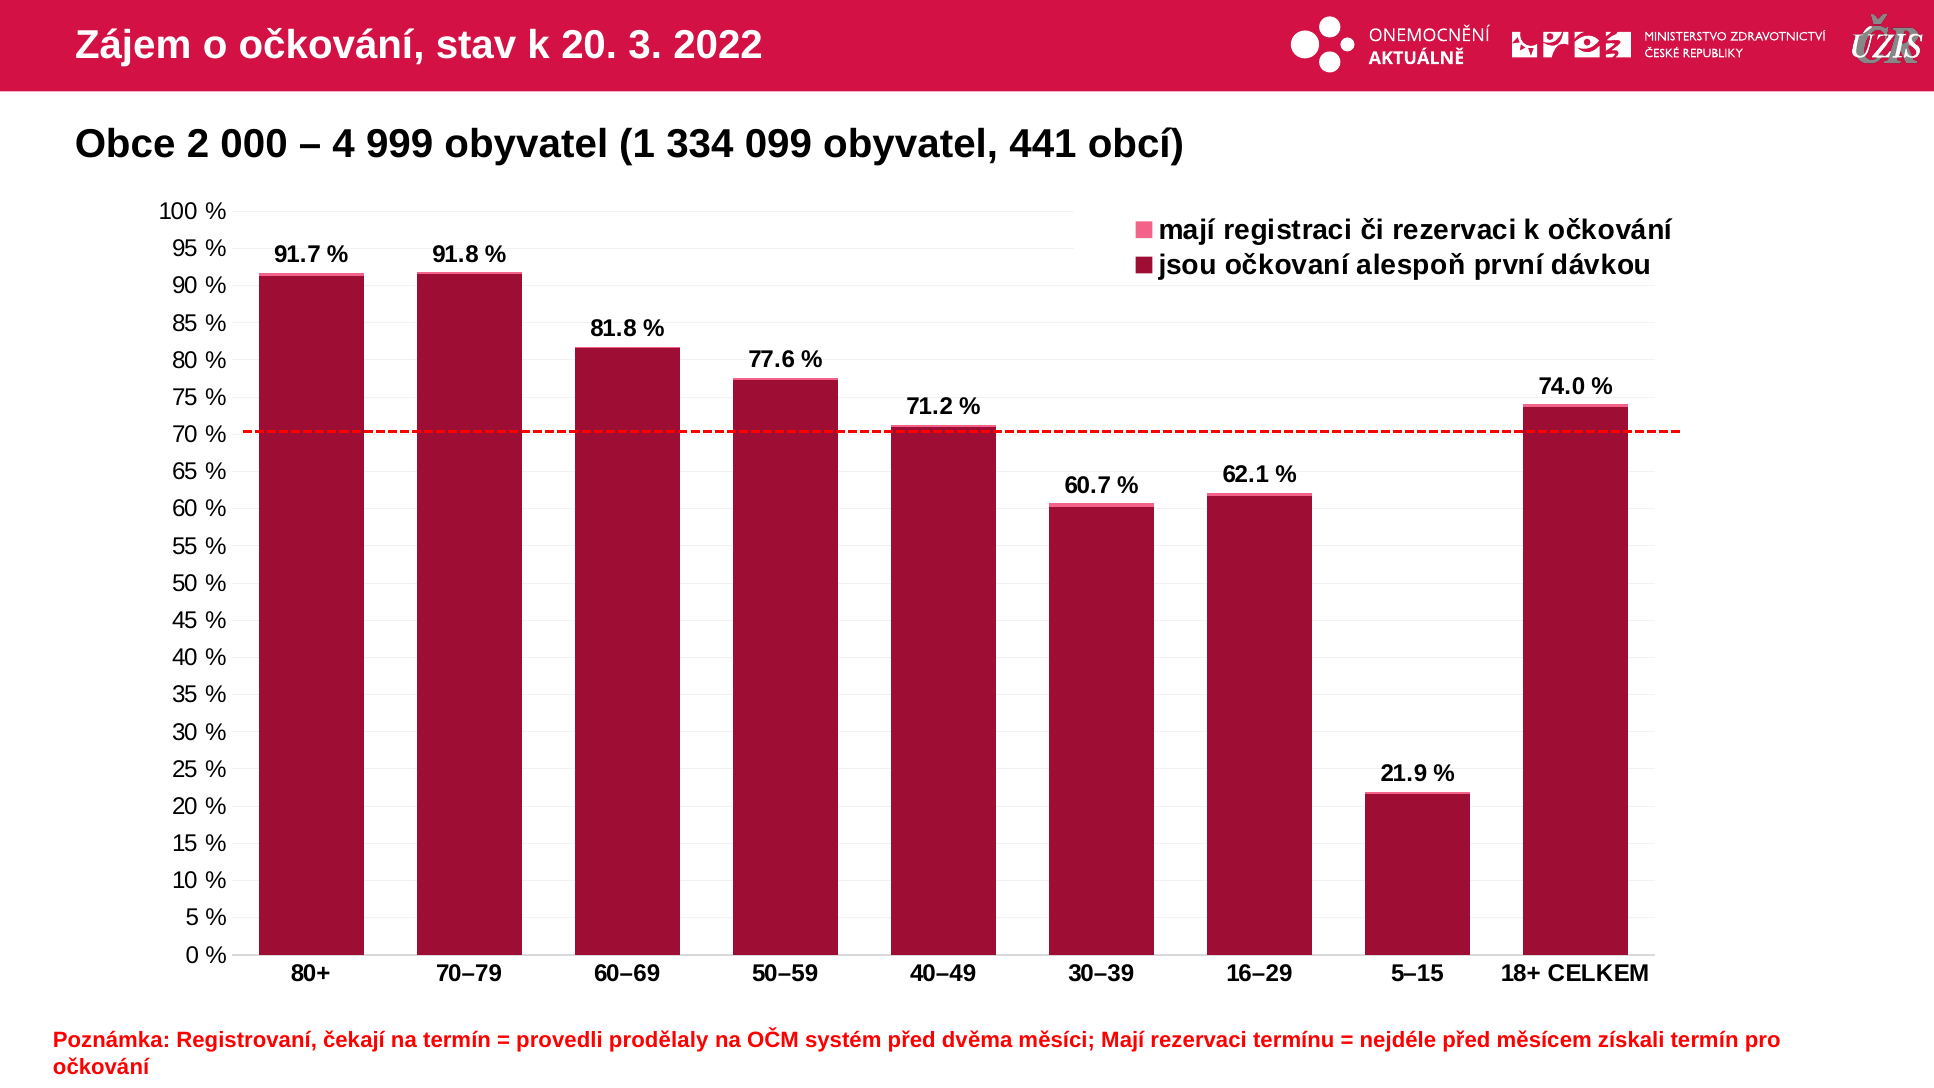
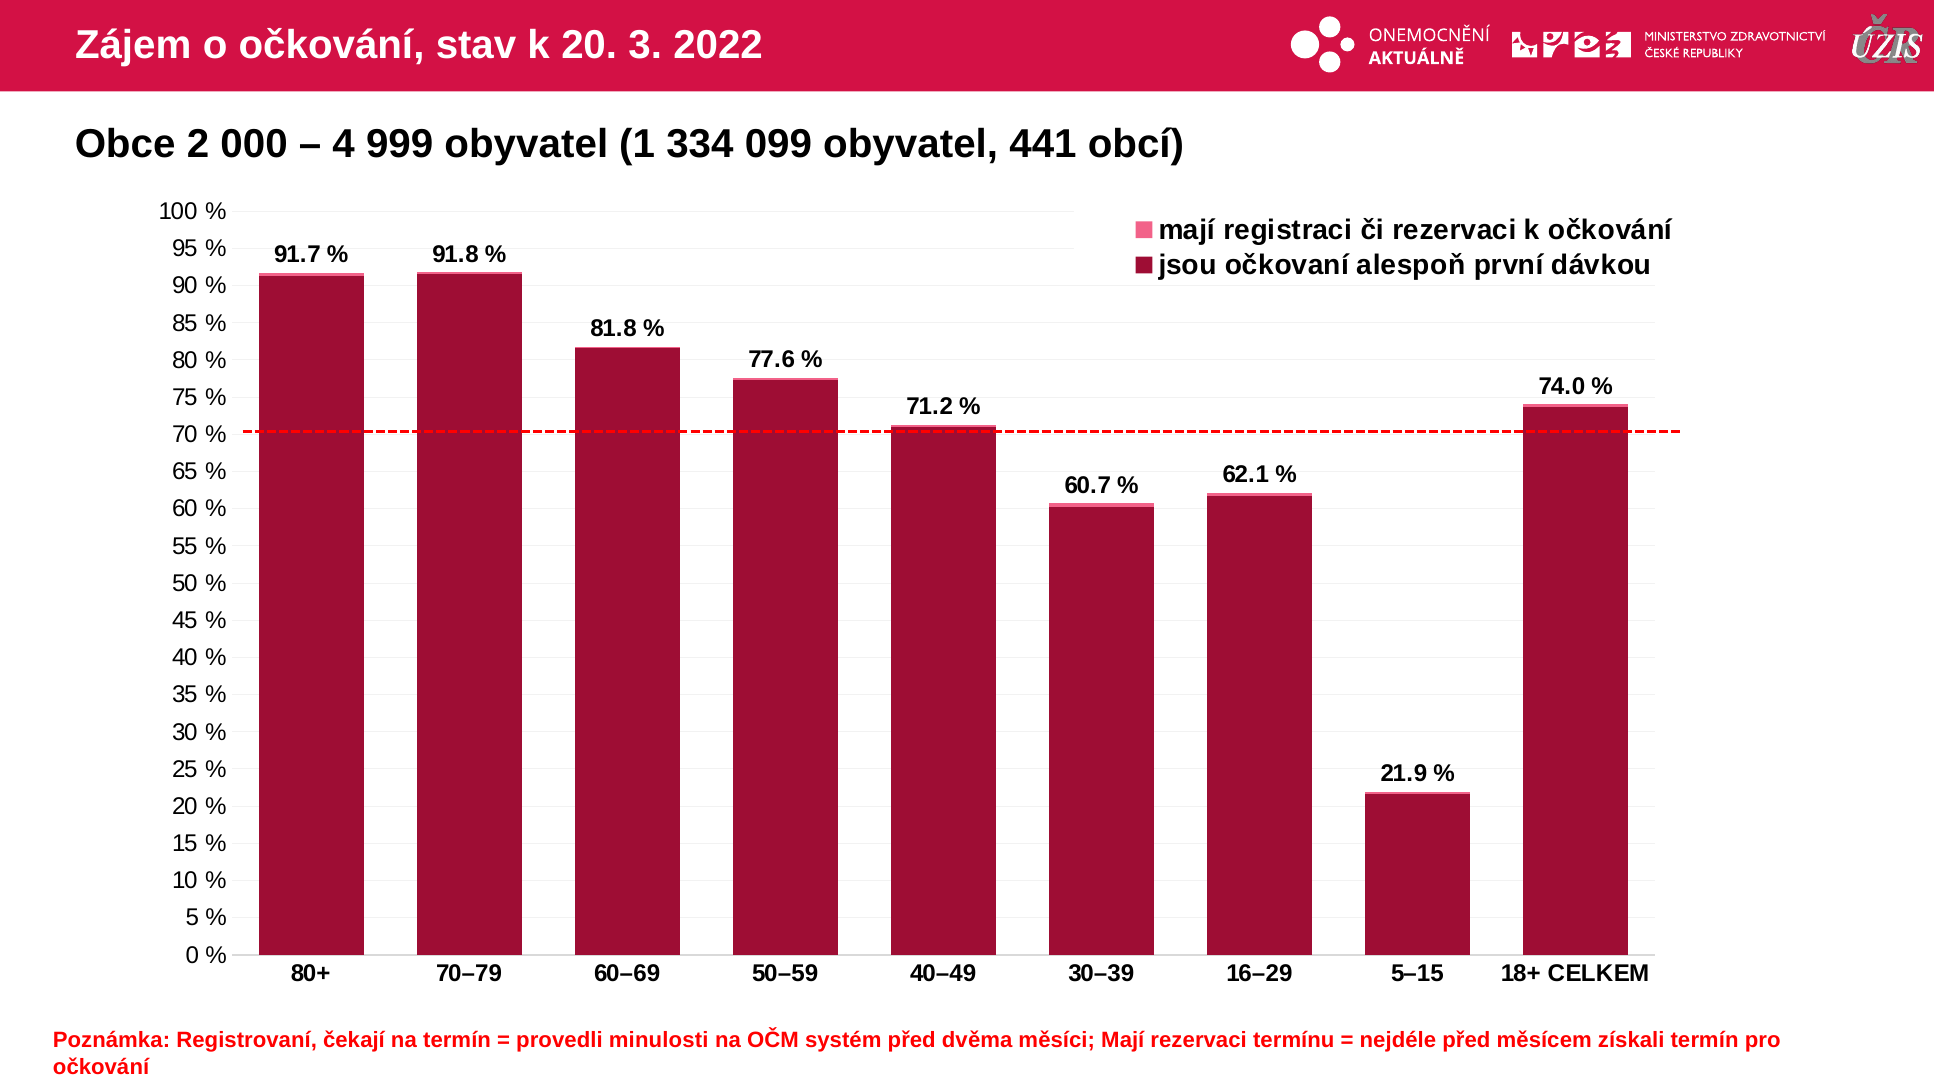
prodělaly: prodělaly -> minulosti
